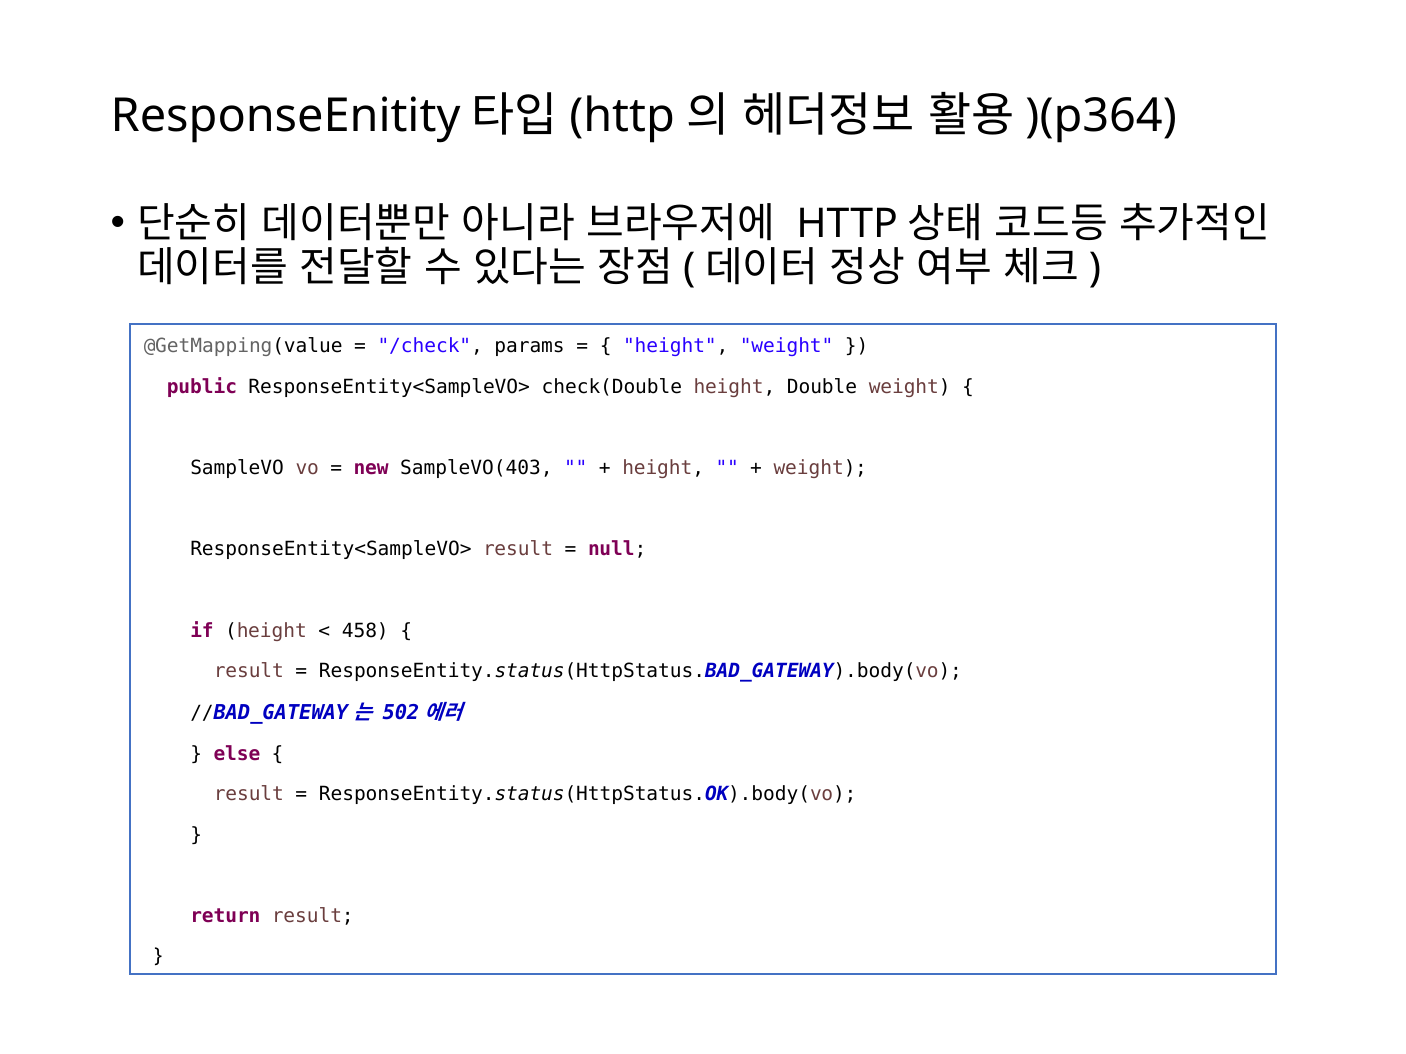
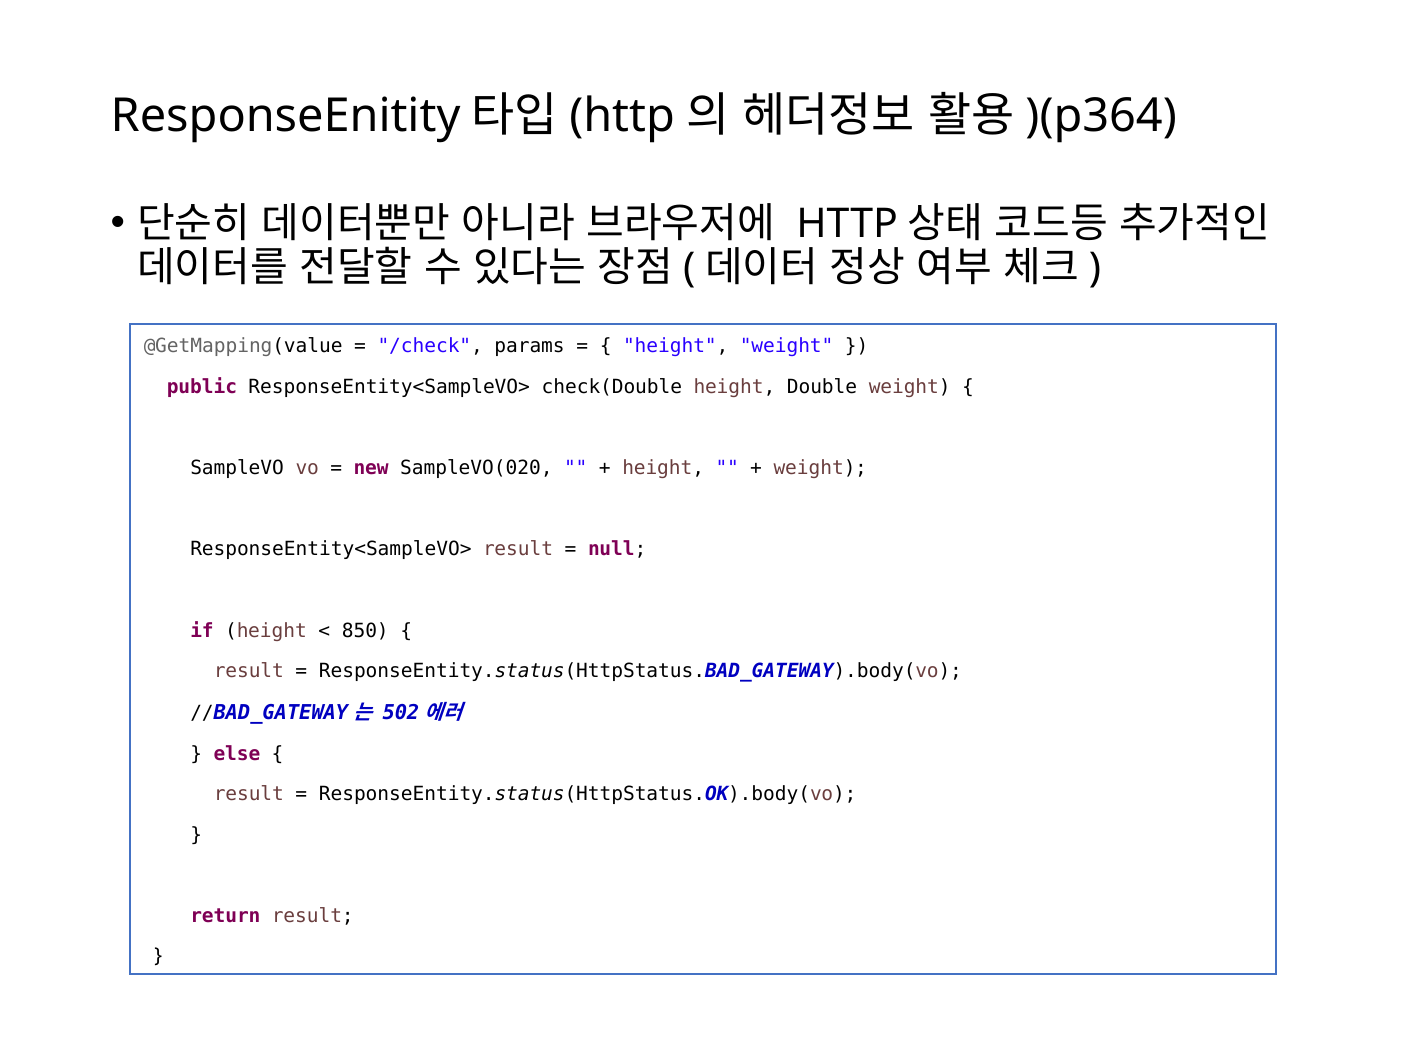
SampleVO(403: SampleVO(403 -> SampleVO(020
458: 458 -> 850
